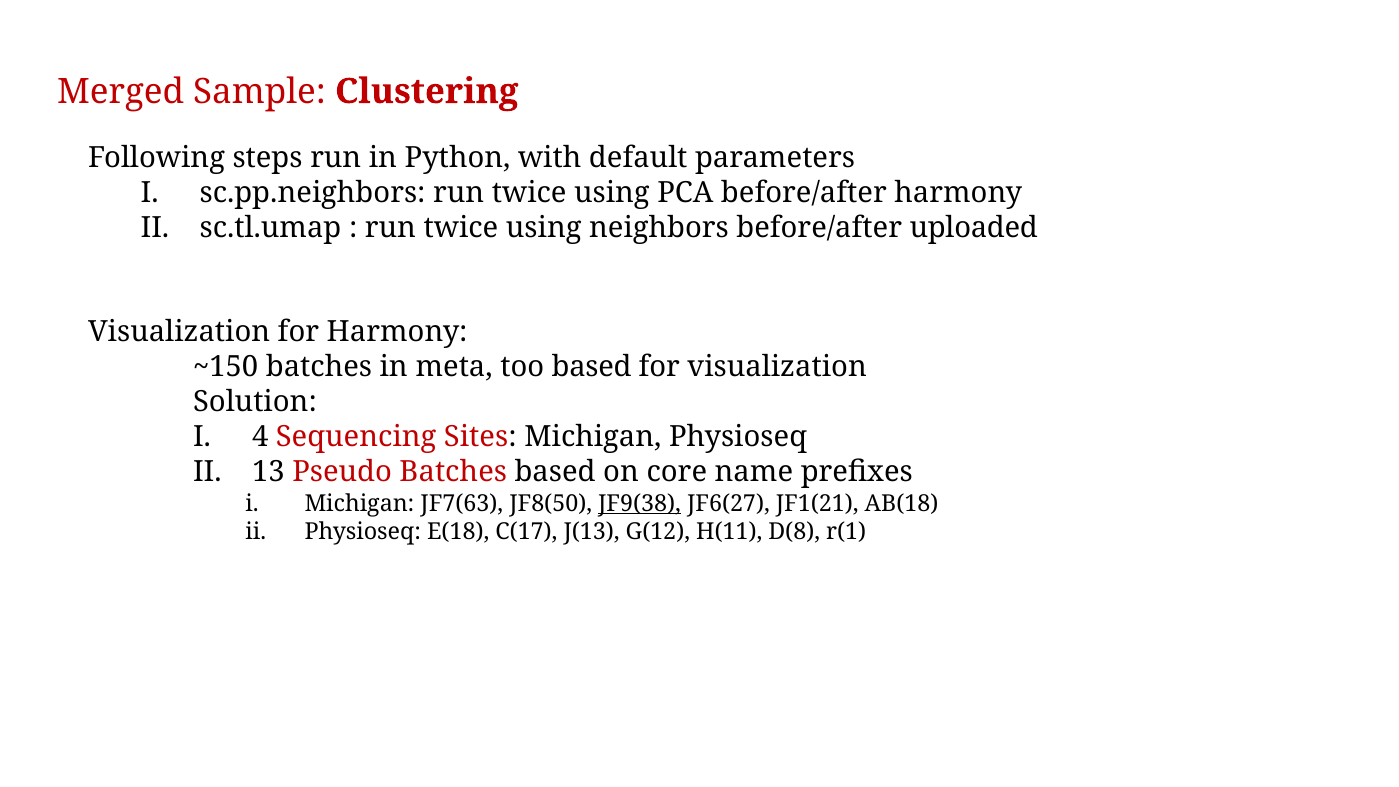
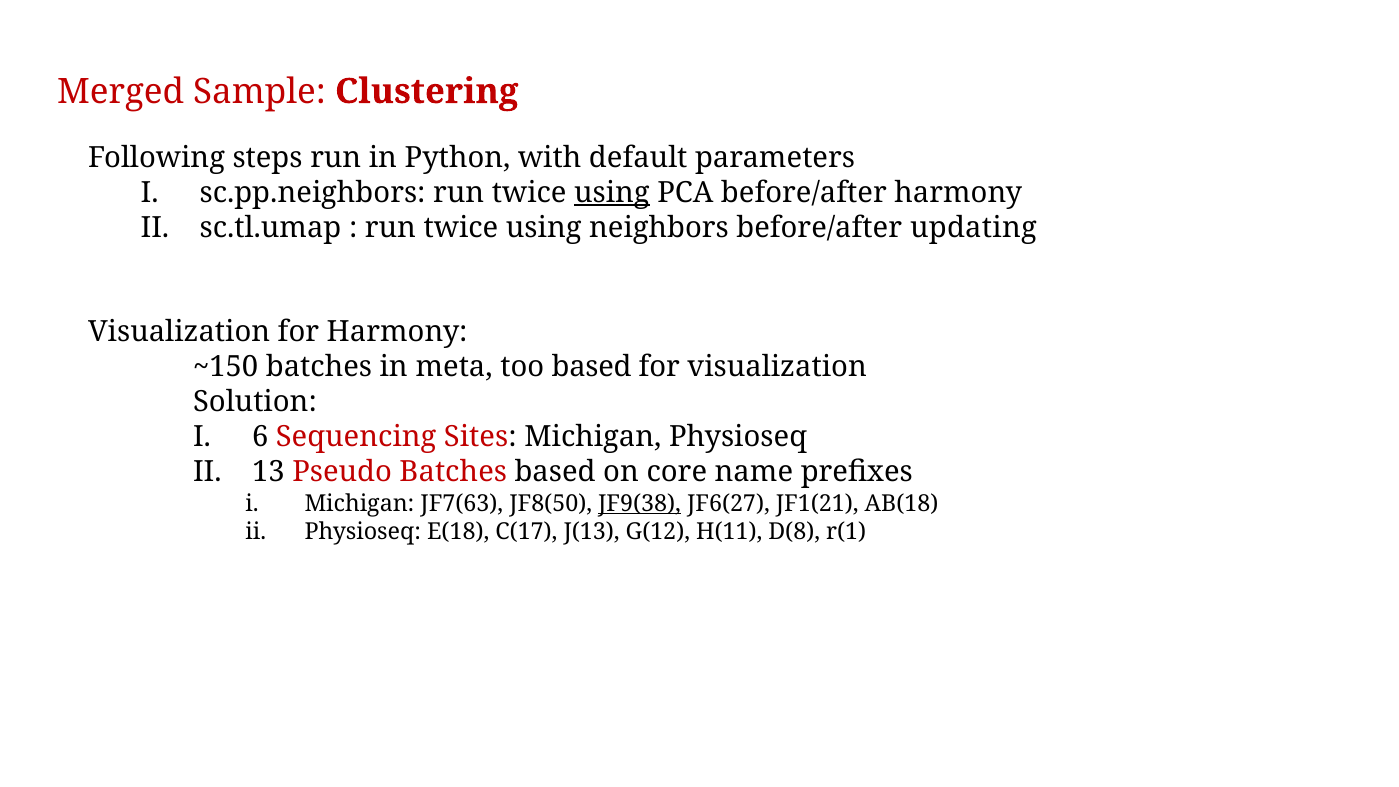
using at (612, 192) underline: none -> present
uploaded: uploaded -> updating
4: 4 -> 6
